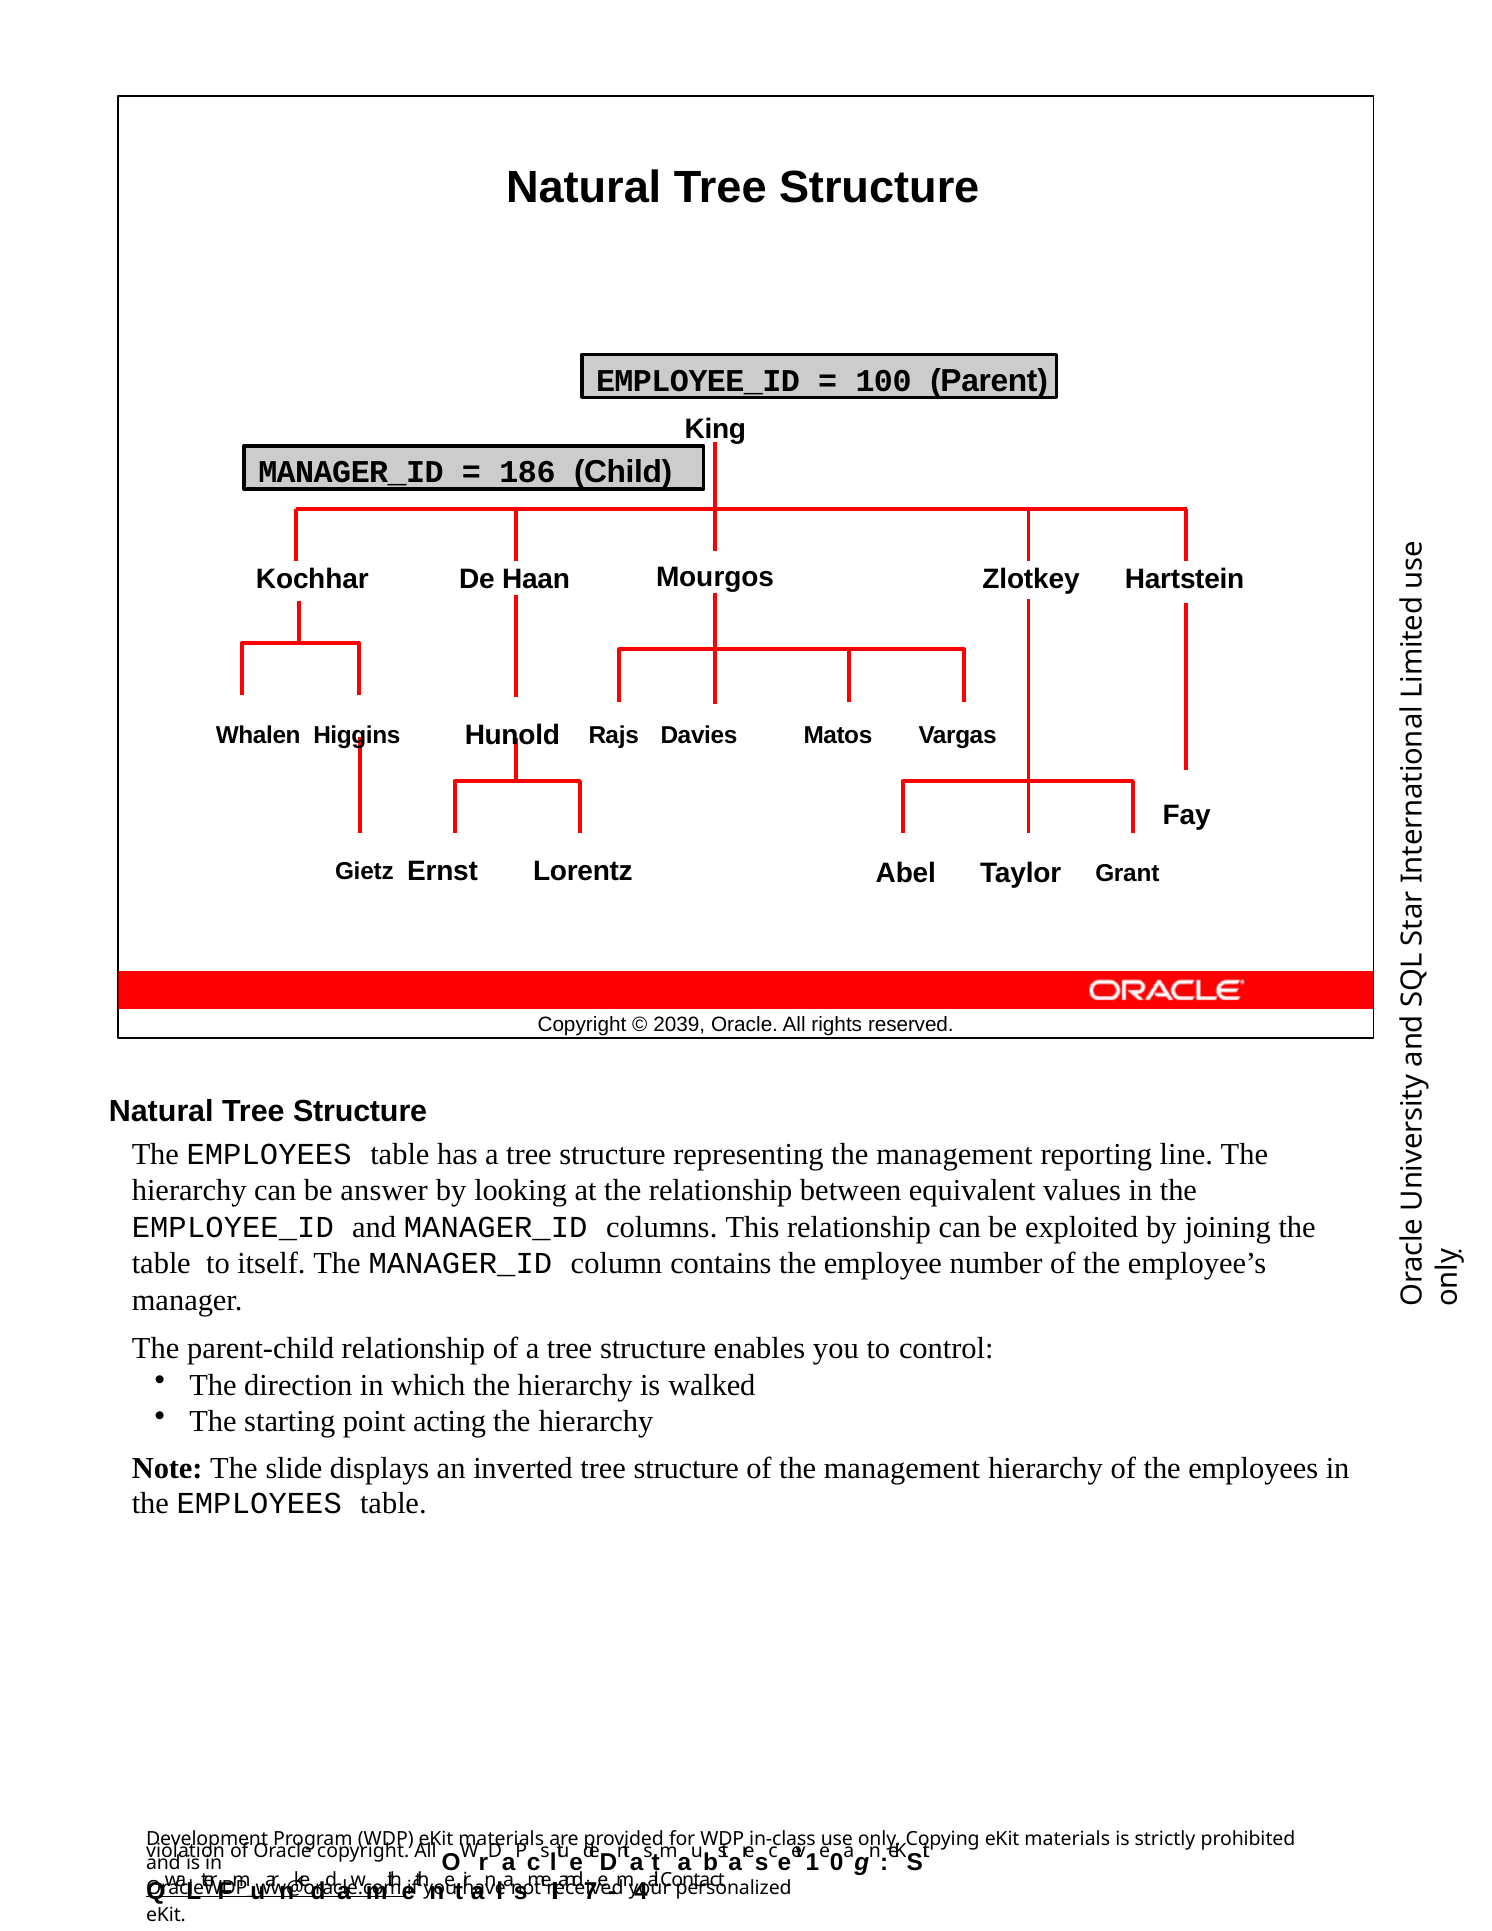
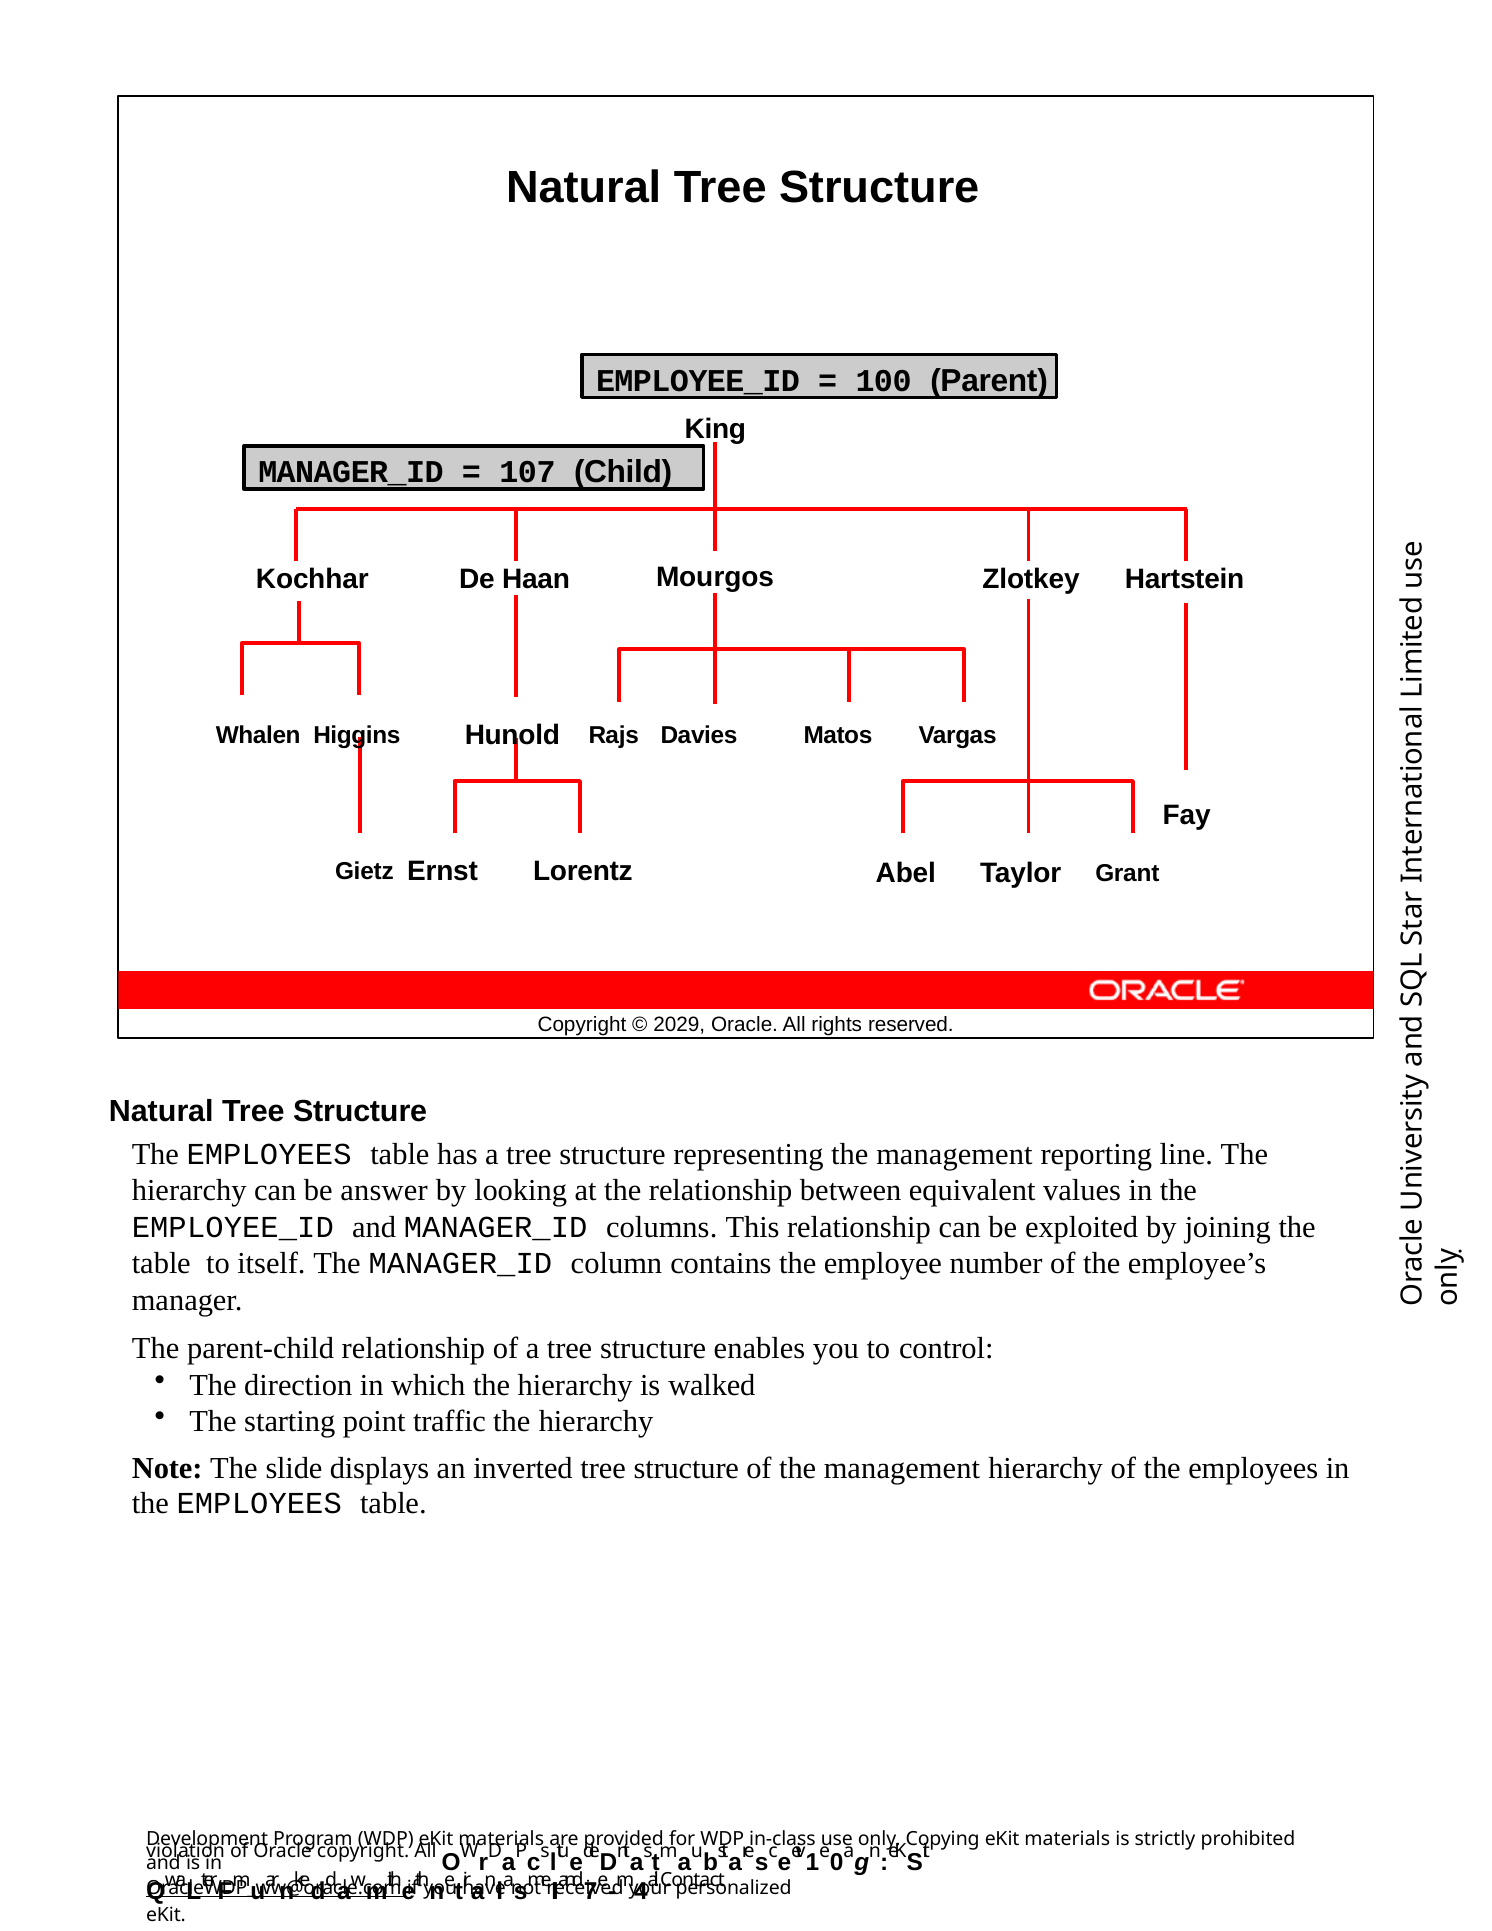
186: 186 -> 107
2039: 2039 -> 2029
acting: acting -> traffic
